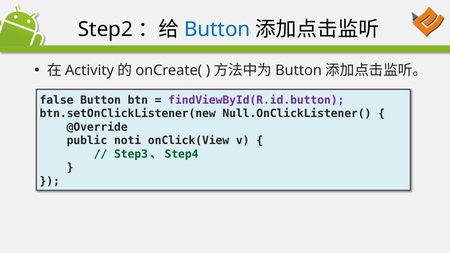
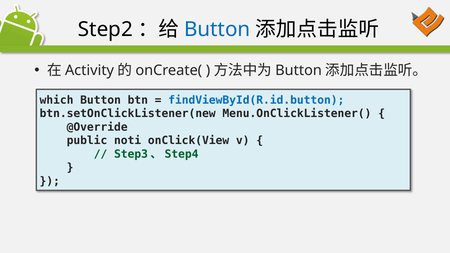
false: false -> which
findViewById(R.id.button colour: purple -> blue
Null.OnClickListener(: Null.OnClickListener( -> Menu.OnClickListener(
